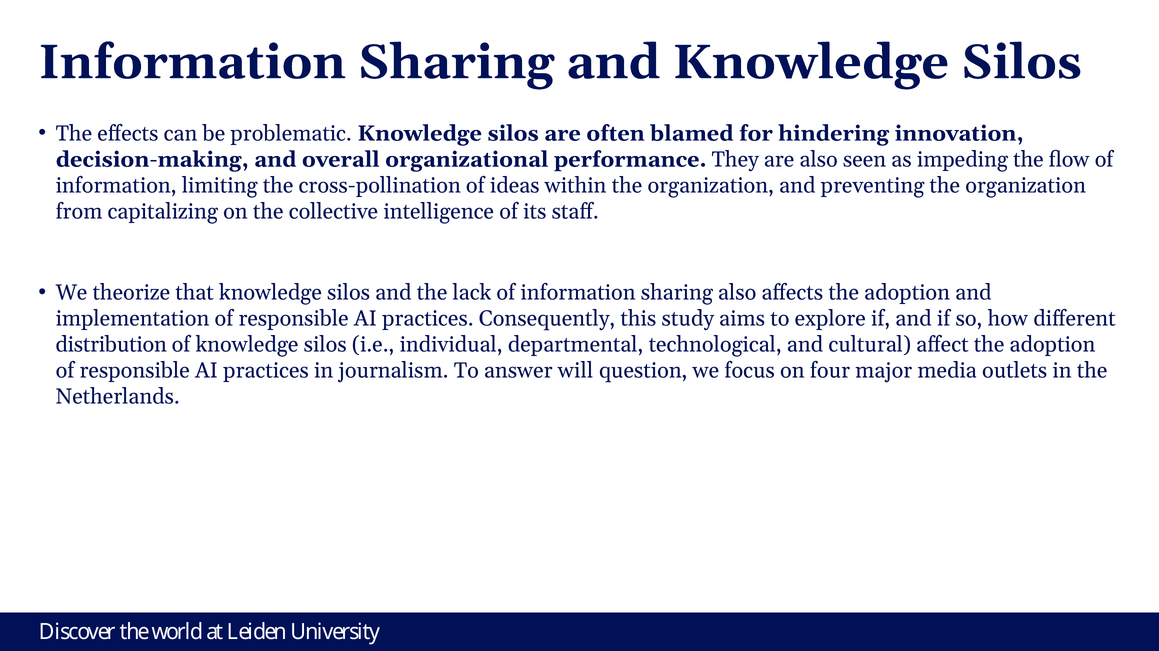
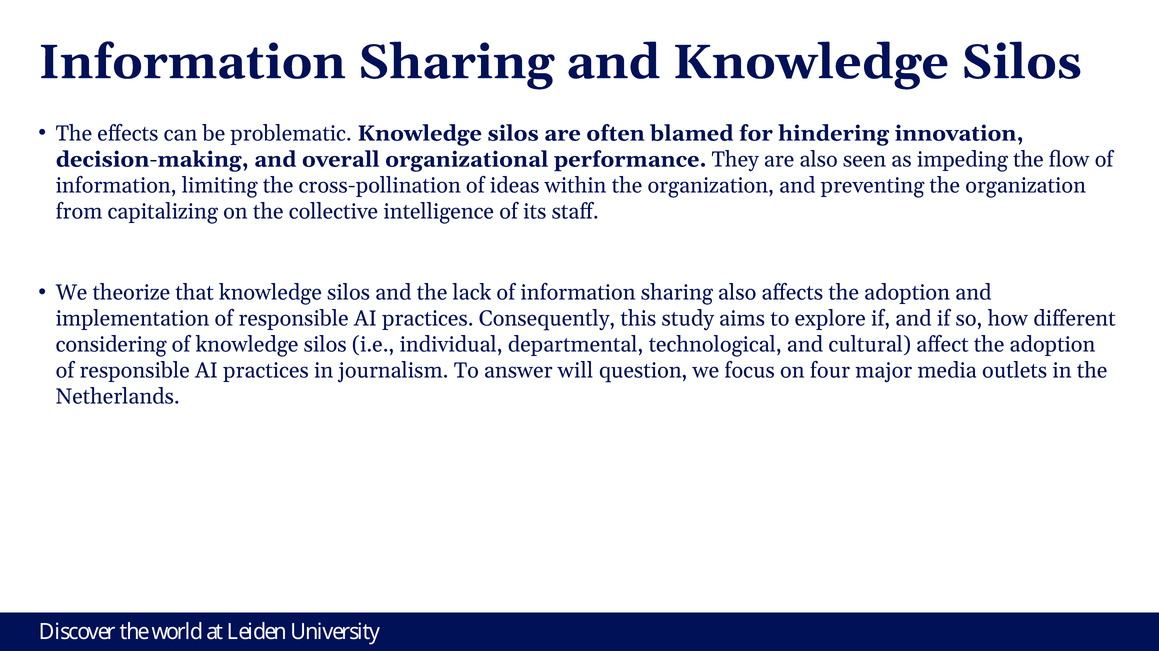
distribution: distribution -> considering
